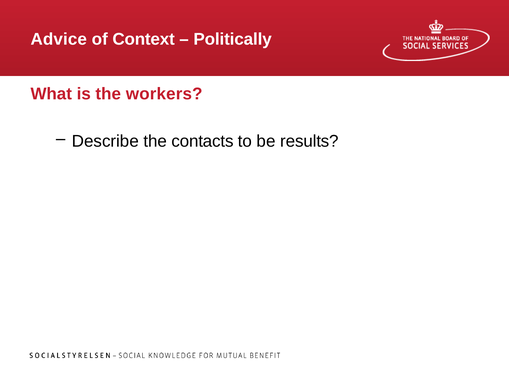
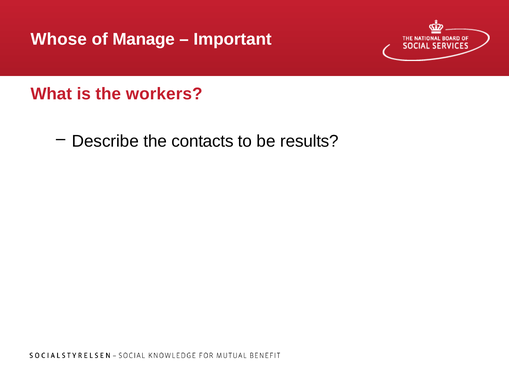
Advice: Advice -> Whose
Context: Context -> Manage
Politically: Politically -> Important
